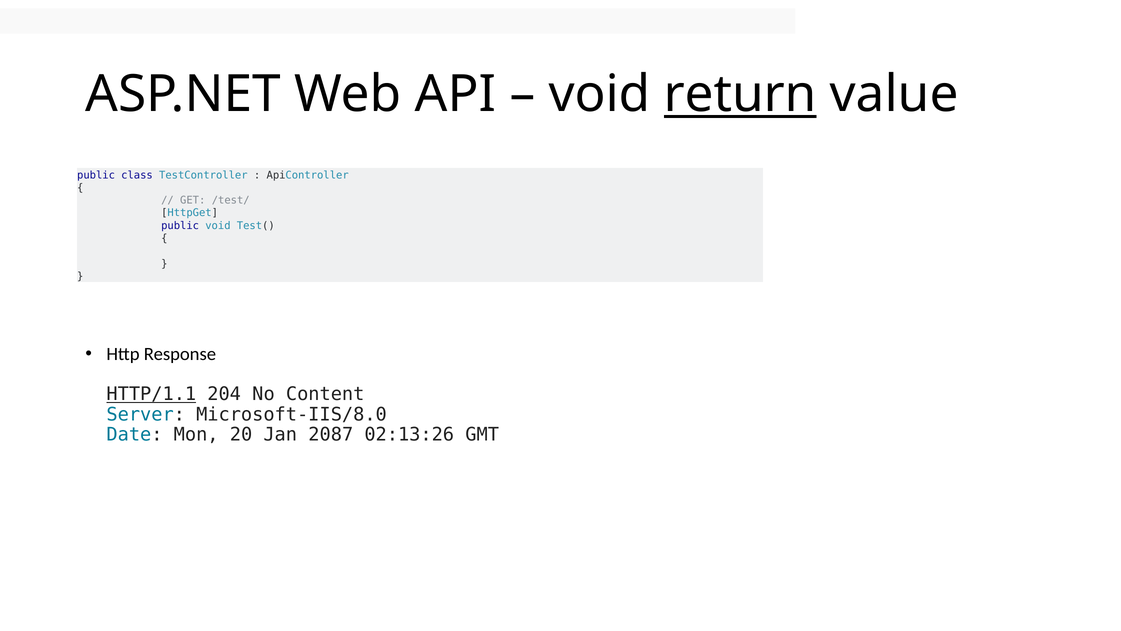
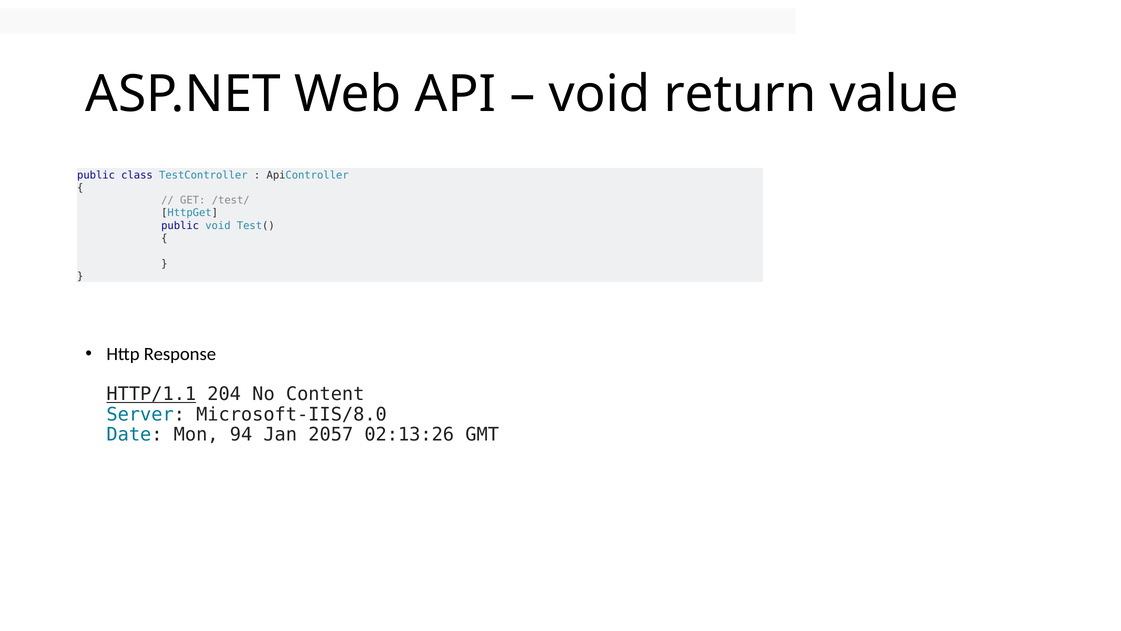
return underline: present -> none
20: 20 -> 94
2087: 2087 -> 2057
